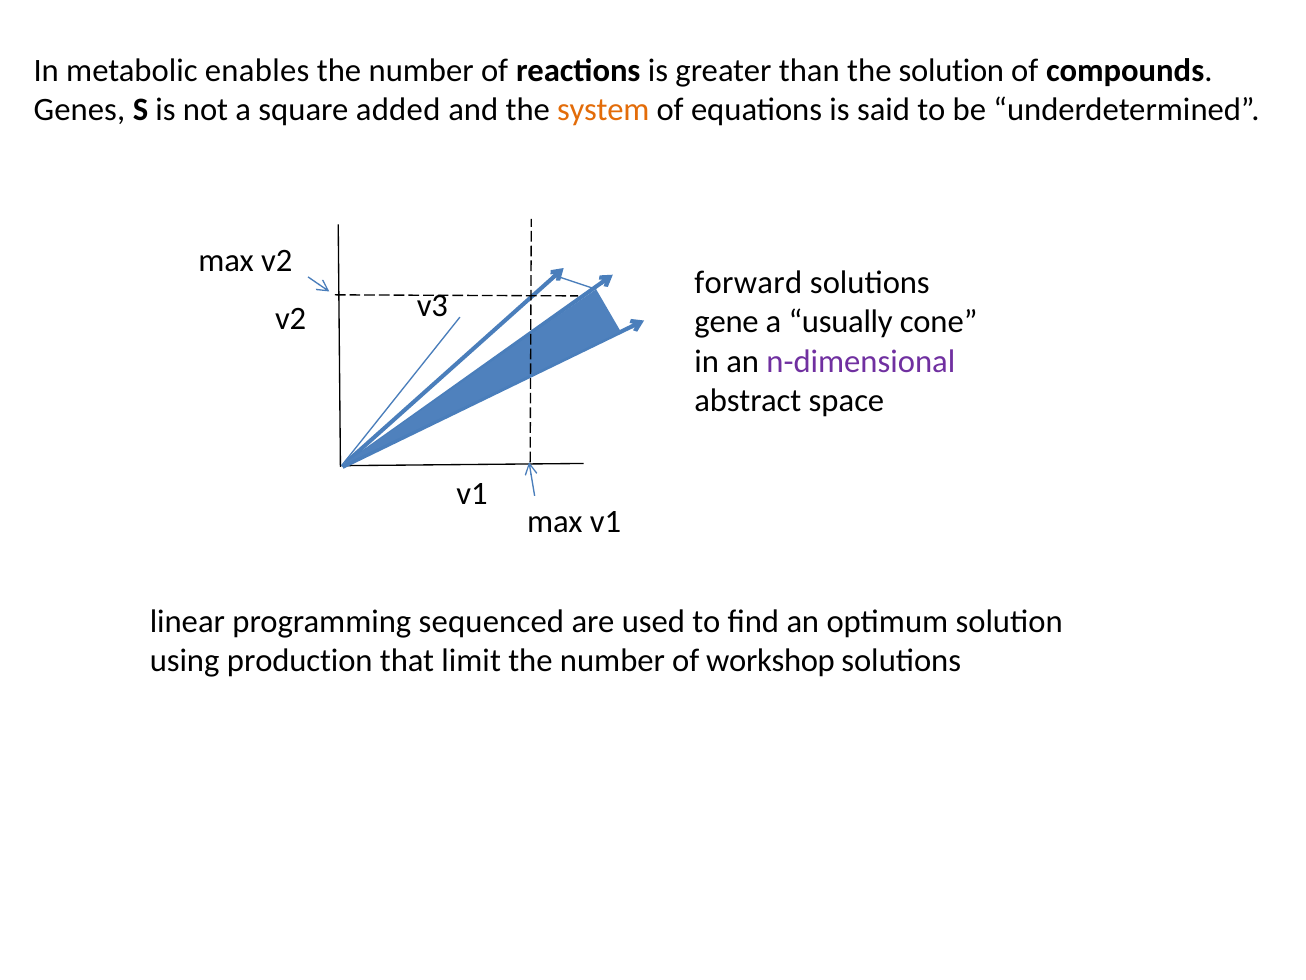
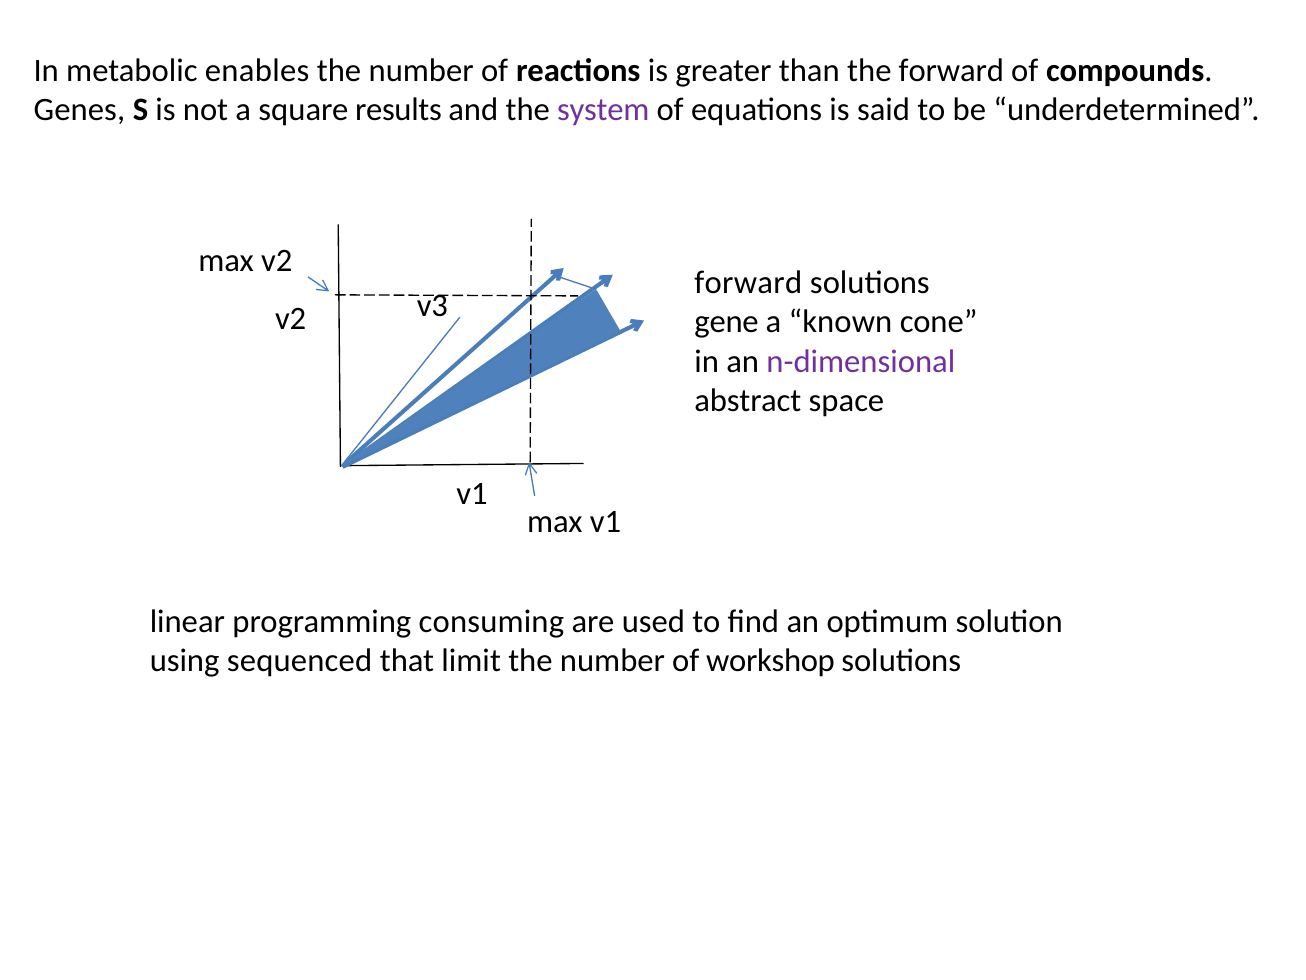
the solution: solution -> forward
added: added -> results
system colour: orange -> purple
usually: usually -> known
sequenced: sequenced -> consuming
production: production -> sequenced
